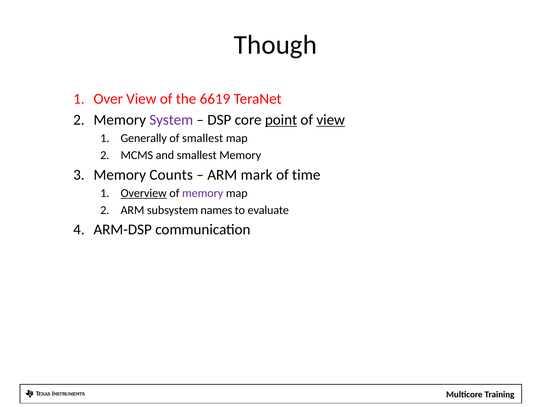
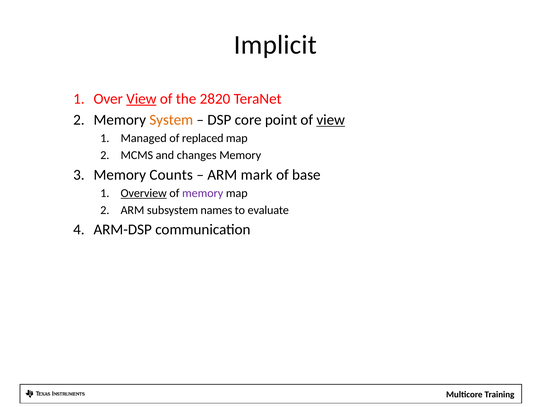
Though: Though -> Implicit
View at (141, 99) underline: none -> present
6619: 6619 -> 2820
System colour: purple -> orange
point underline: present -> none
Generally: Generally -> Managed
of smallest: smallest -> replaced
and smallest: smallest -> changes
time: time -> base
